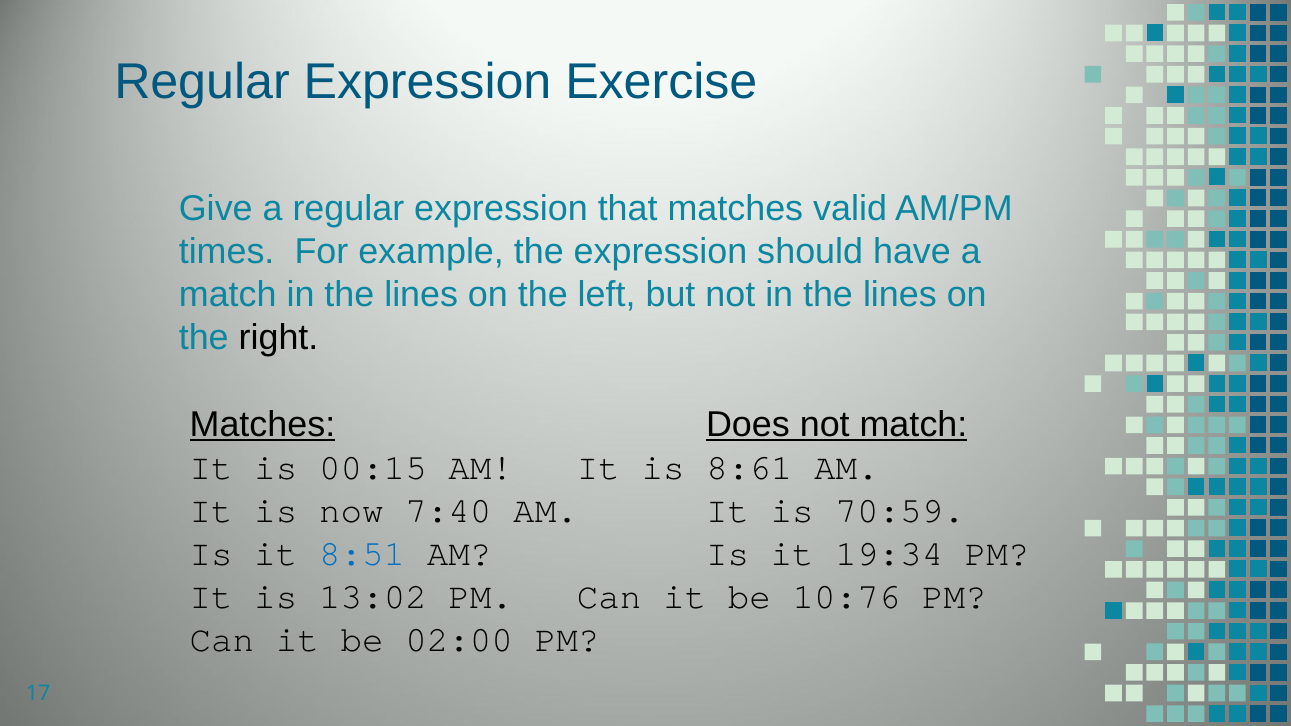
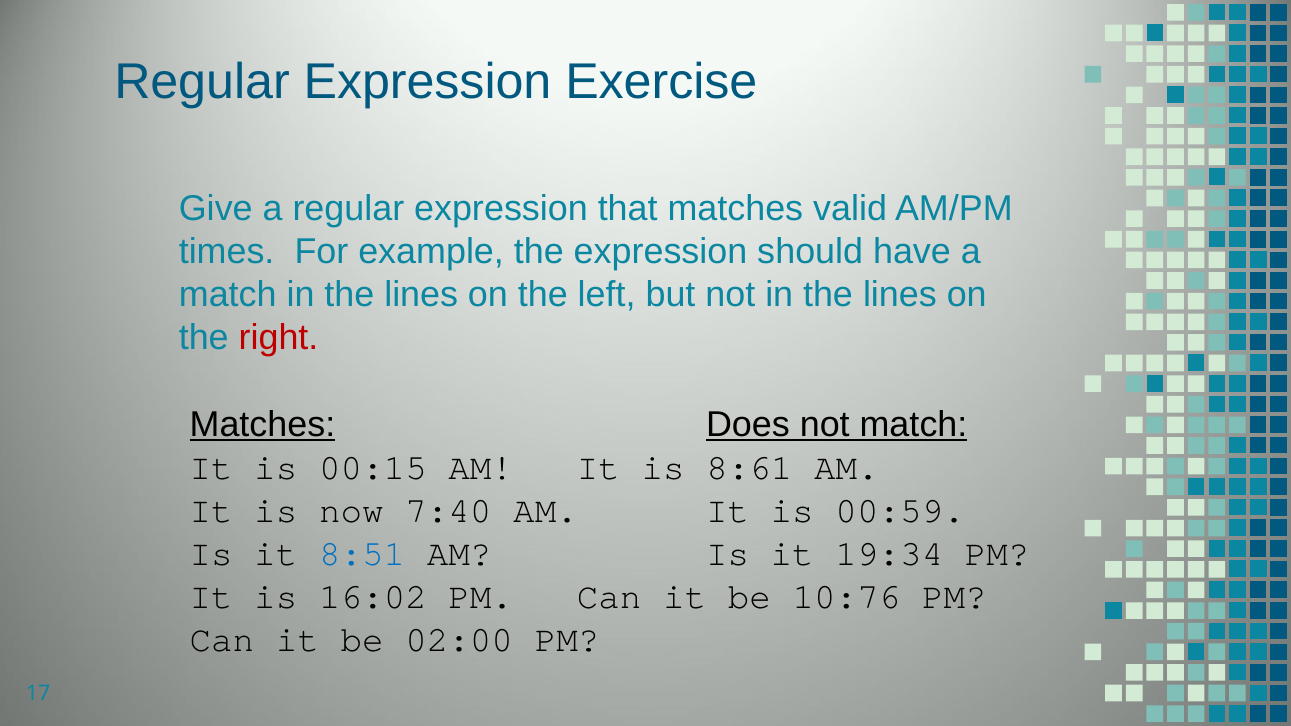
right colour: black -> red
70:59: 70:59 -> 00:59
13:02: 13:02 -> 16:02
